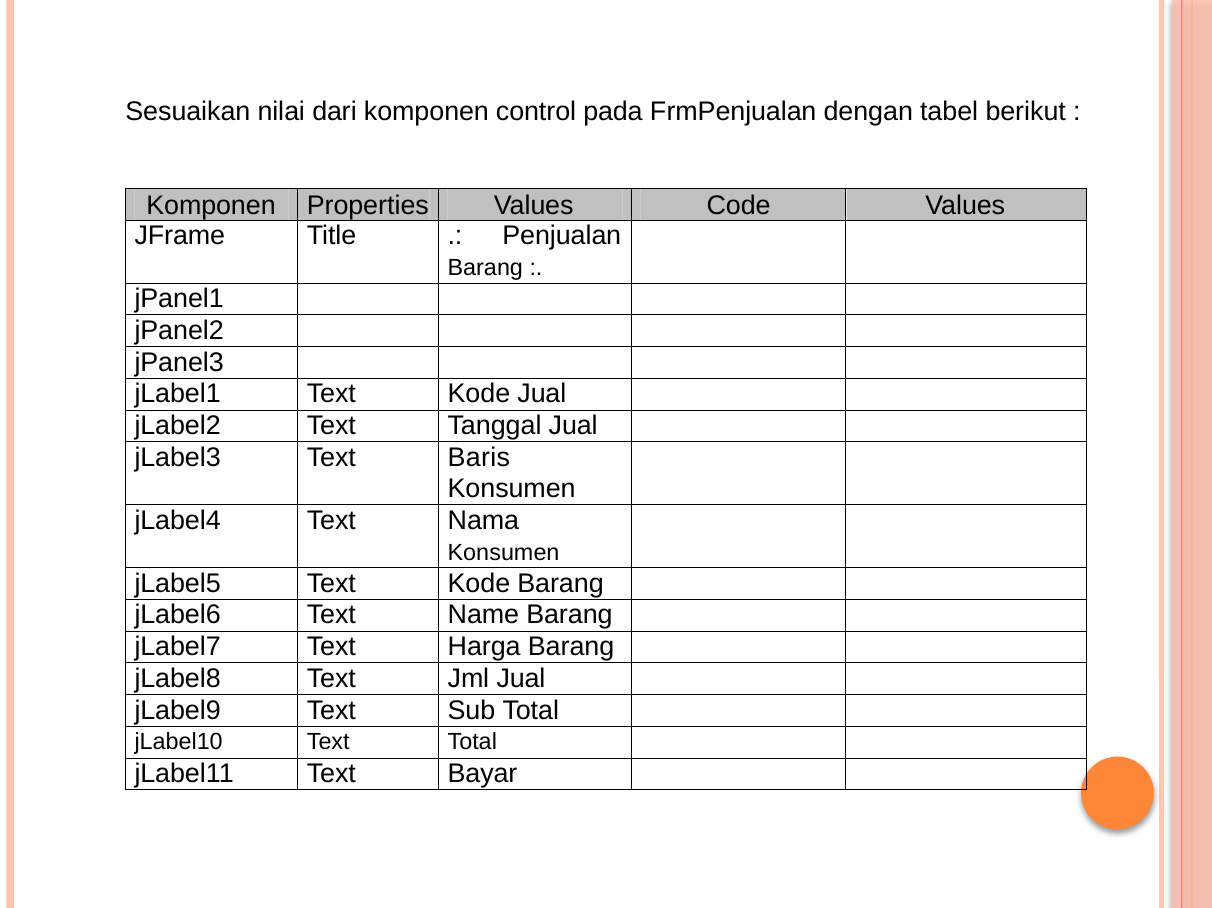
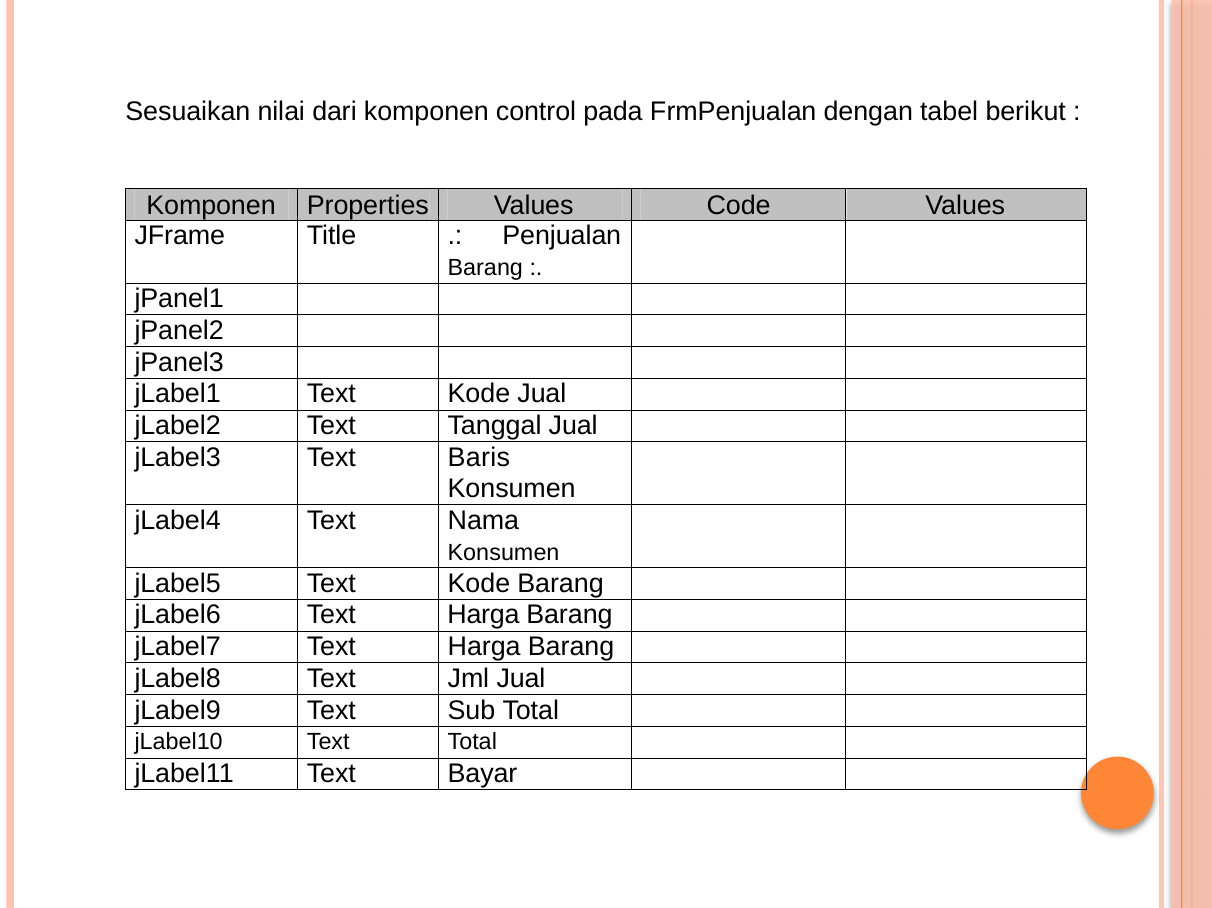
jLabel6 Text Name: Name -> Harga
